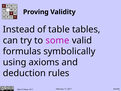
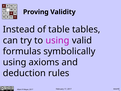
to some: some -> using
